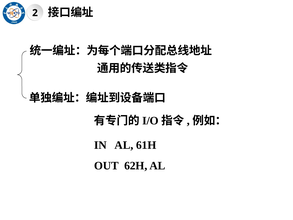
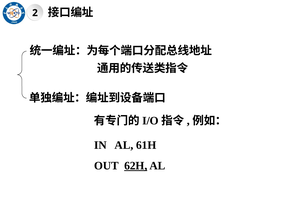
62H underline: none -> present
